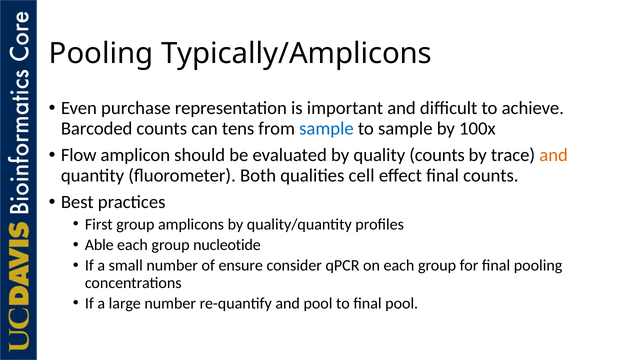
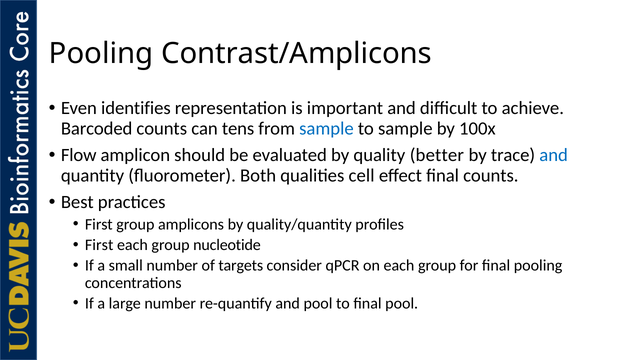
Typically/Amplicons: Typically/Amplicons -> Contrast/Amplicons
purchase: purchase -> identifies
quality counts: counts -> better
and at (554, 155) colour: orange -> blue
Able at (99, 245): Able -> First
ensure: ensure -> targets
